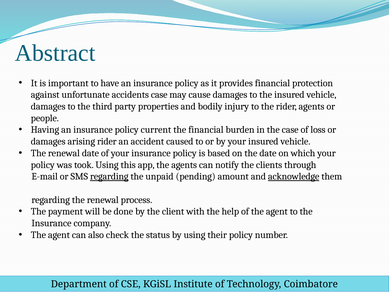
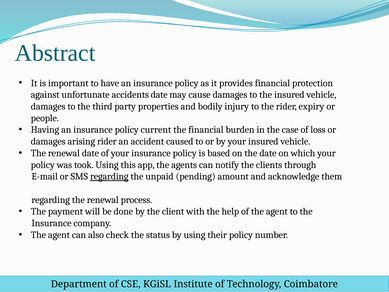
accidents case: case -> date
rider agents: agents -> expiry
acknowledge underline: present -> none
